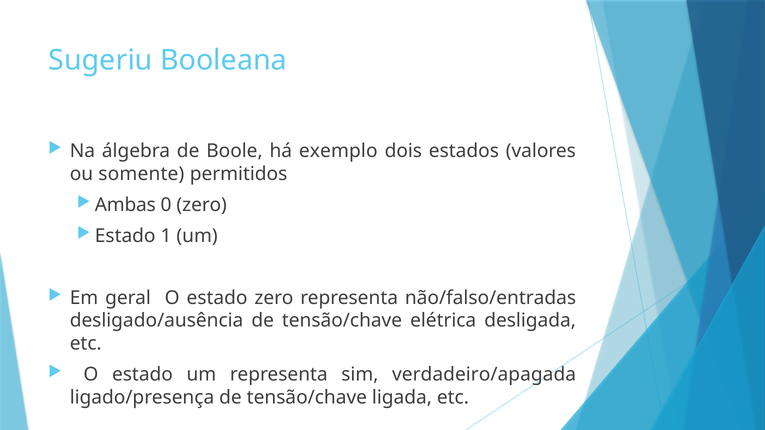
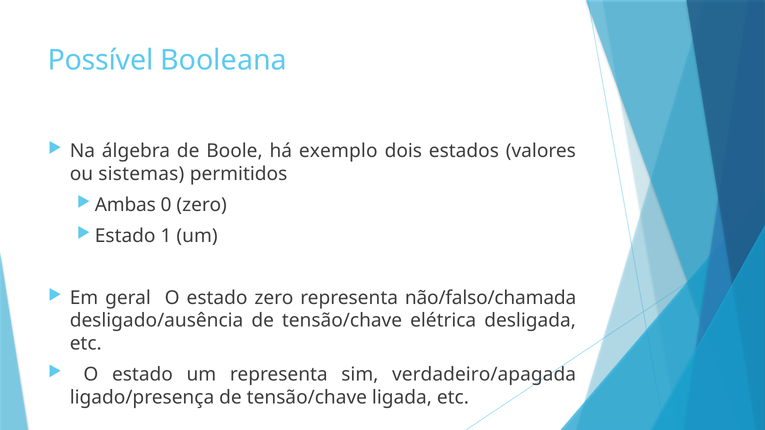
Sugeriu: Sugeriu -> Possível
somente: somente -> sistemas
não/falso/entradas: não/falso/entradas -> não/falso/chamada
